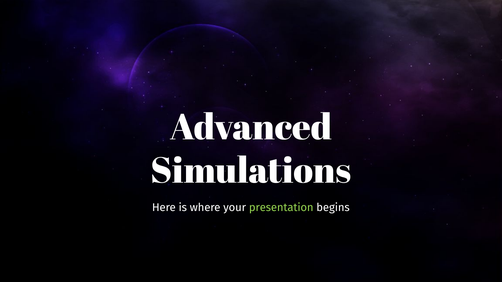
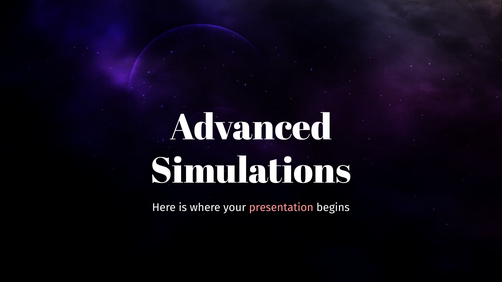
presentation colour: light green -> pink
